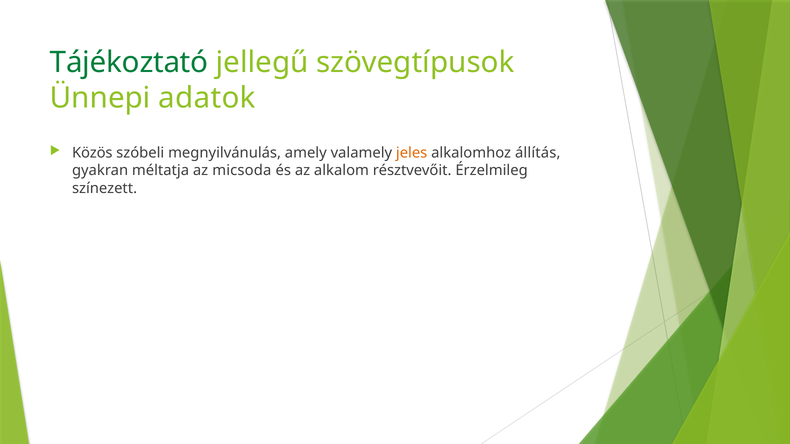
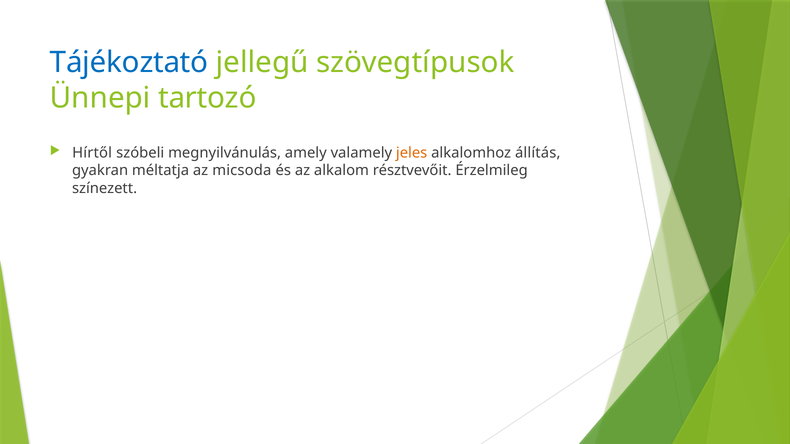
Tájékoztató colour: green -> blue
adatok: adatok -> tartozó
Közös: Közös -> Hírtől
